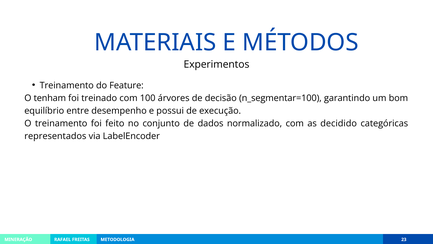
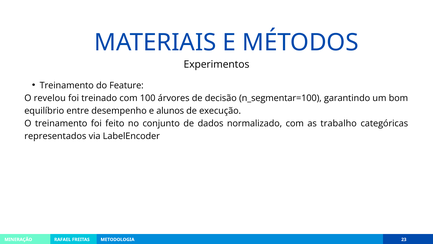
tenham: tenham -> revelou
possui: possui -> alunos
decidido: decidido -> trabalho
